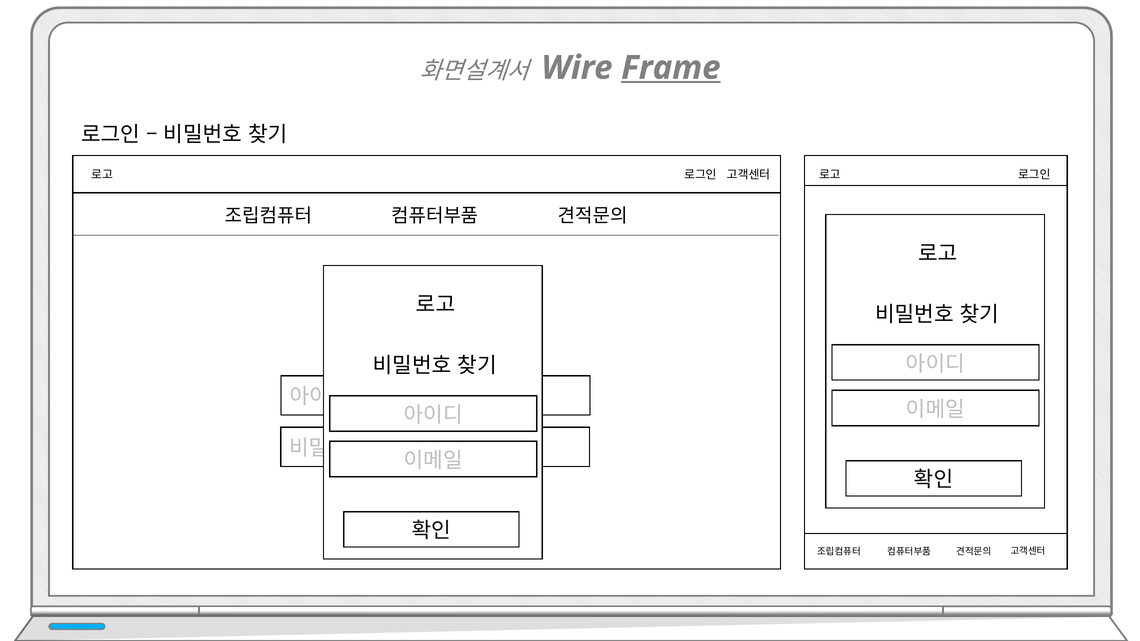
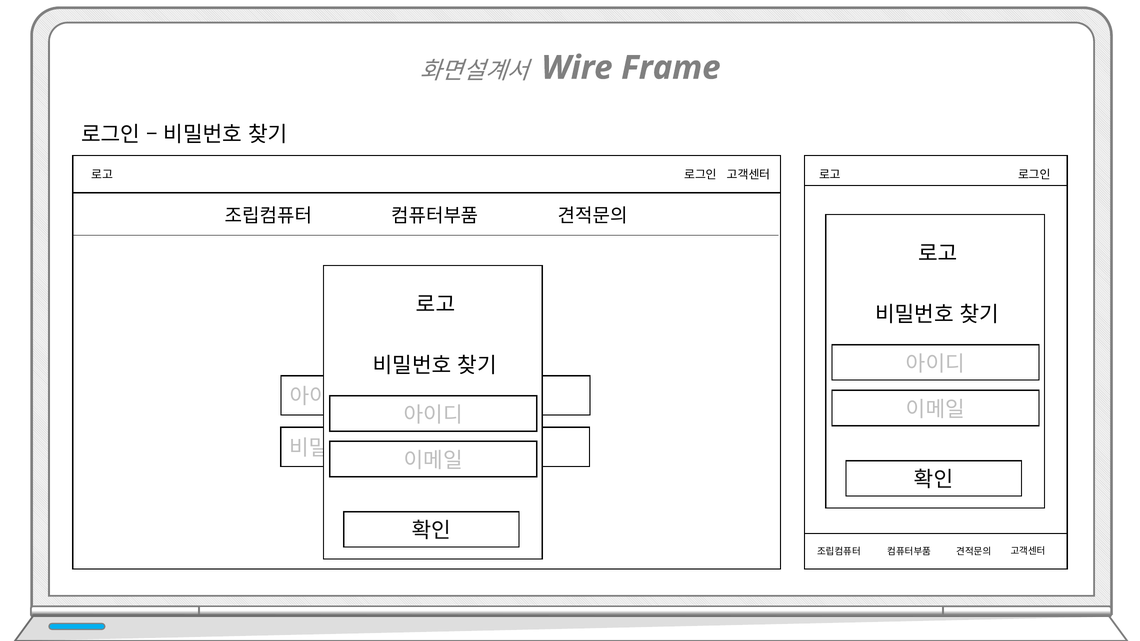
Frame underline: present -> none
